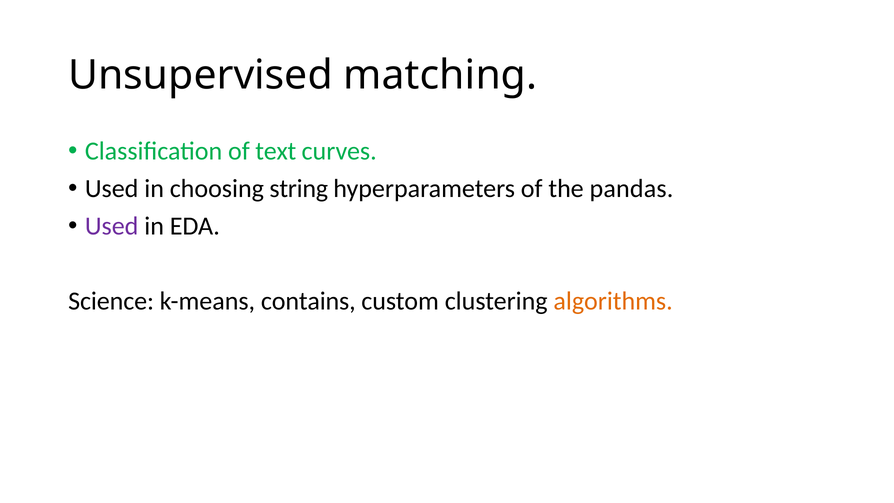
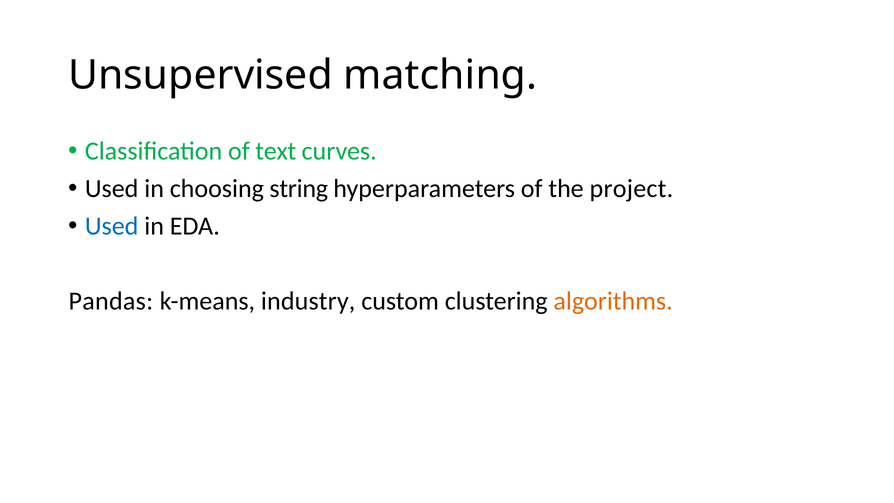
pandas: pandas -> project
Used at (112, 226) colour: purple -> blue
Science: Science -> Pandas
contains: contains -> industry
